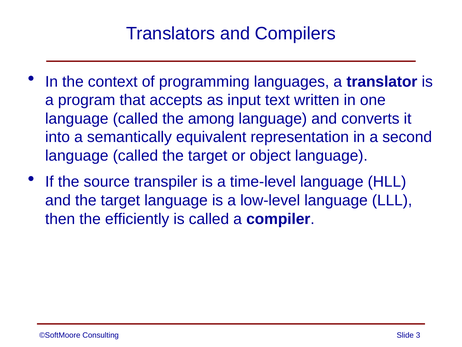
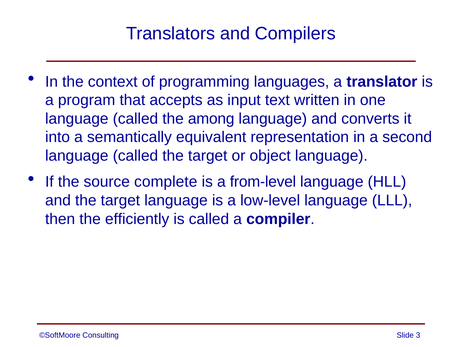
transpiler: transpiler -> complete
time-level: time-level -> from-level
